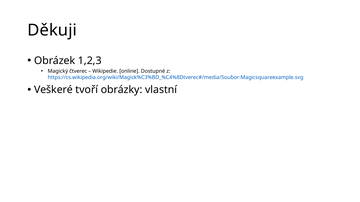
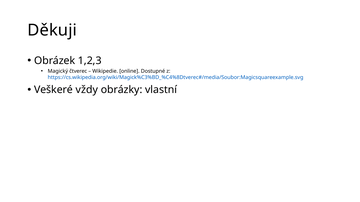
tvoří: tvoří -> vždy
